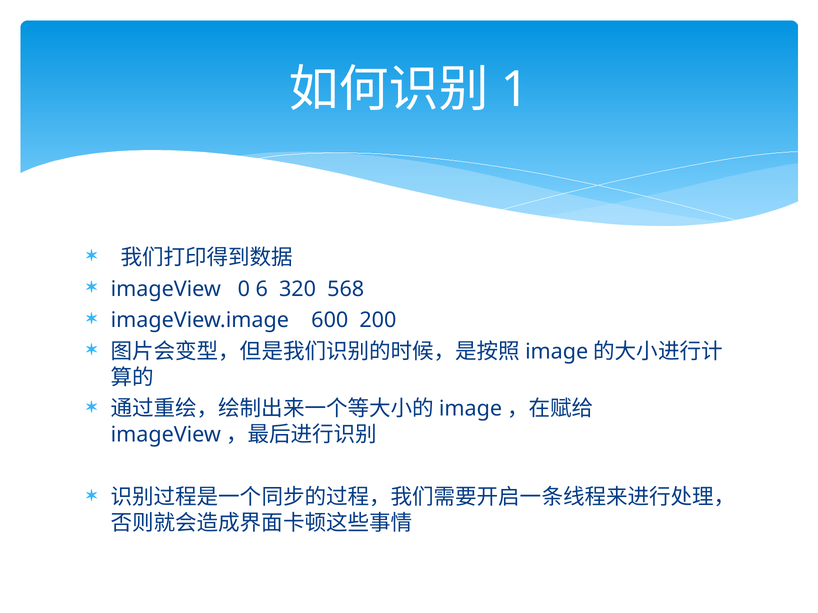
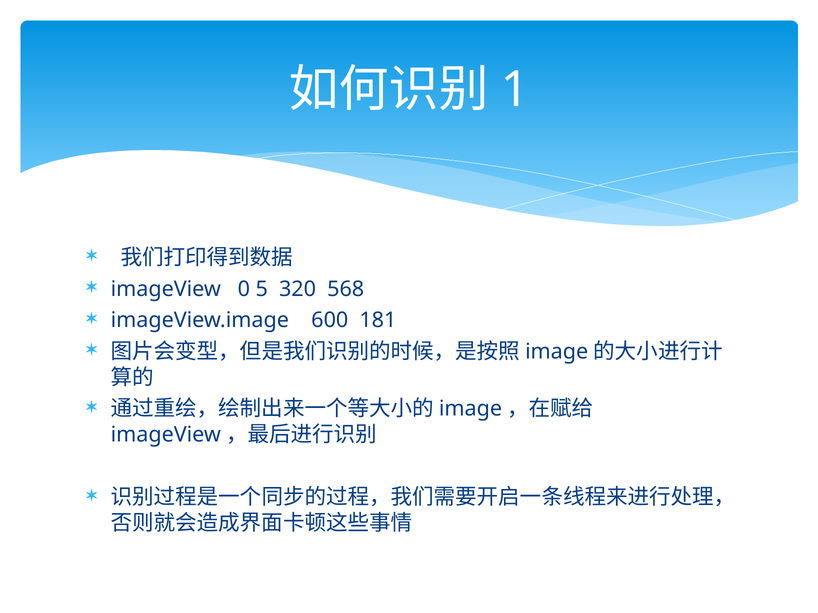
6: 6 -> 5
200: 200 -> 181
